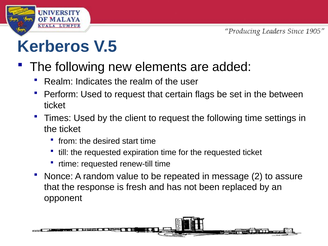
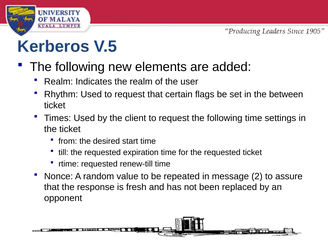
Perform: Perform -> Rhythm
